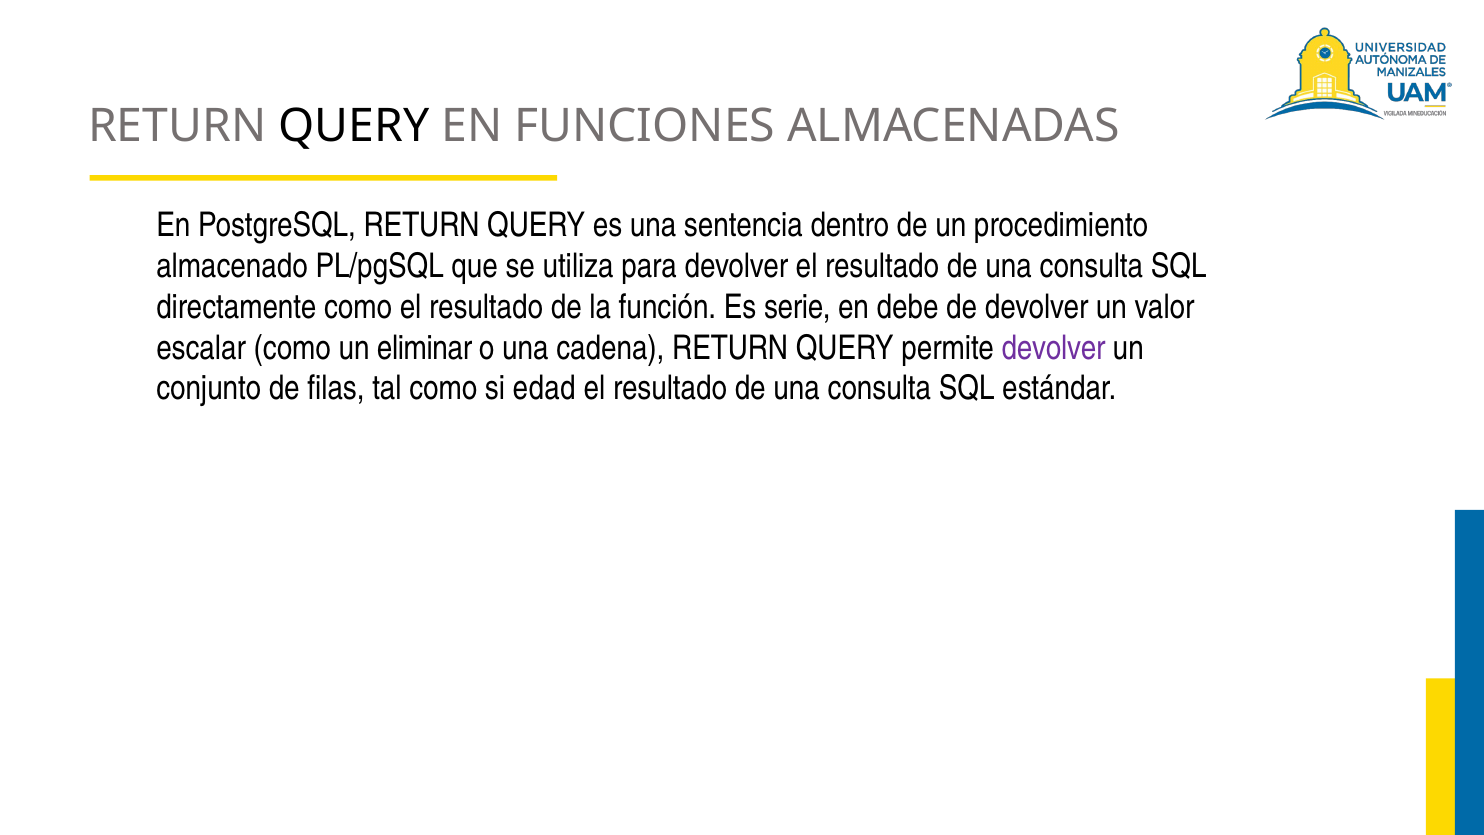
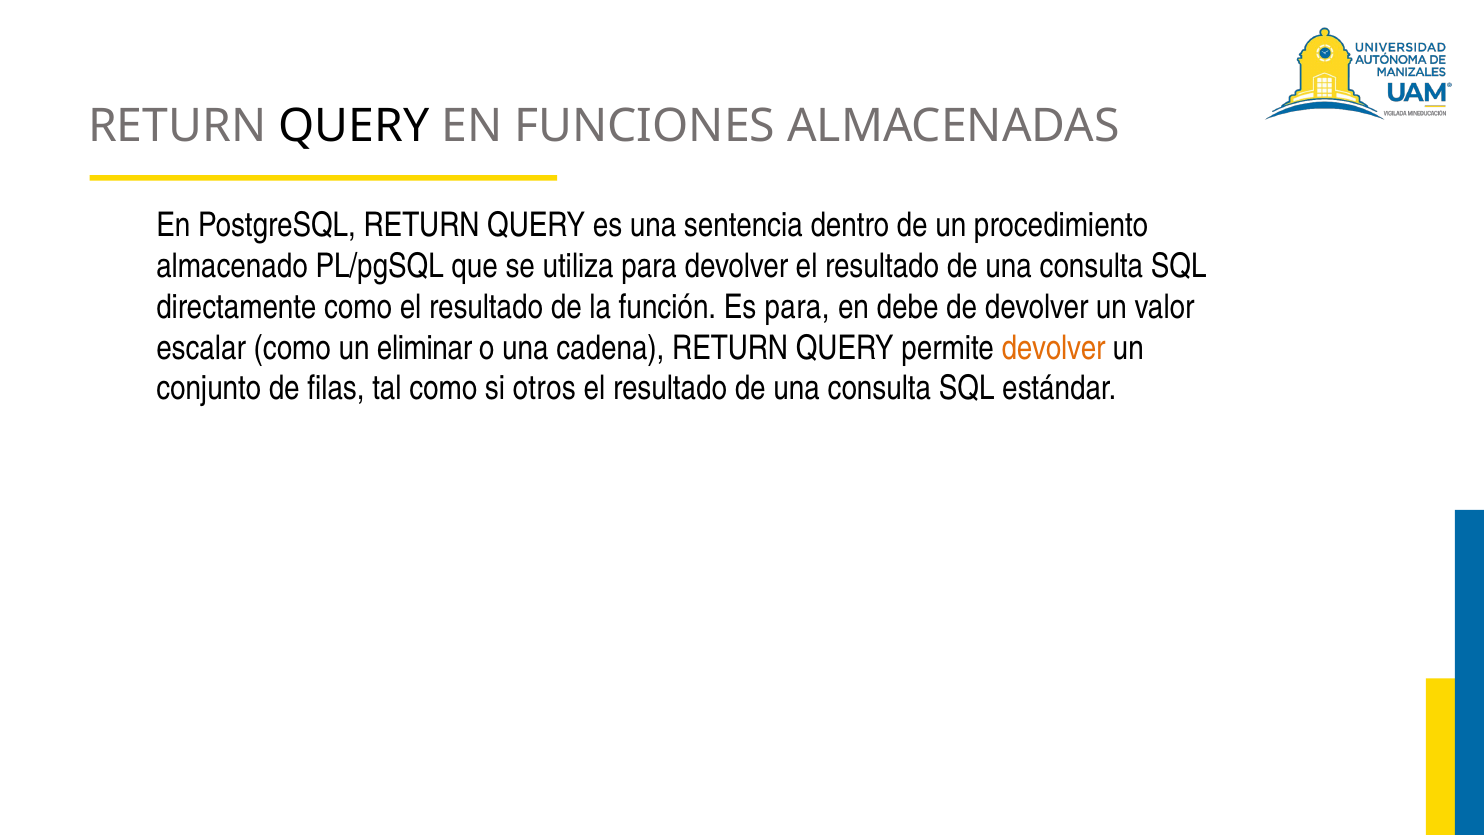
Es serie: serie -> para
devolver at (1053, 348) colour: purple -> orange
edad: edad -> otros
